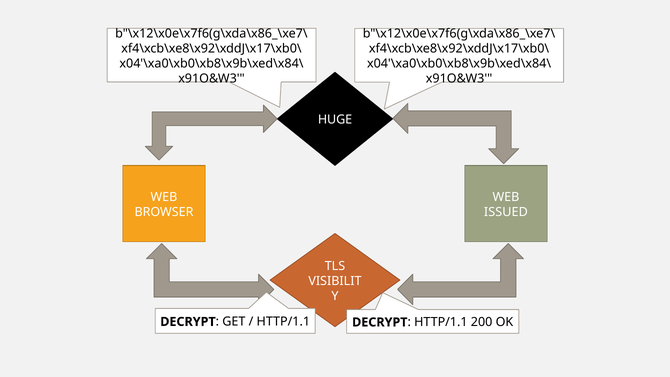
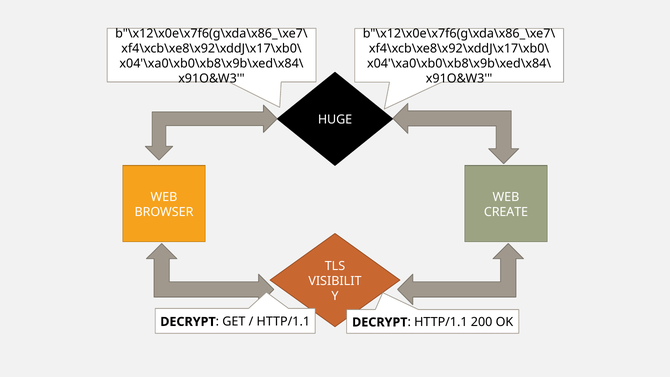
ISSUED: ISSUED -> CREATE
